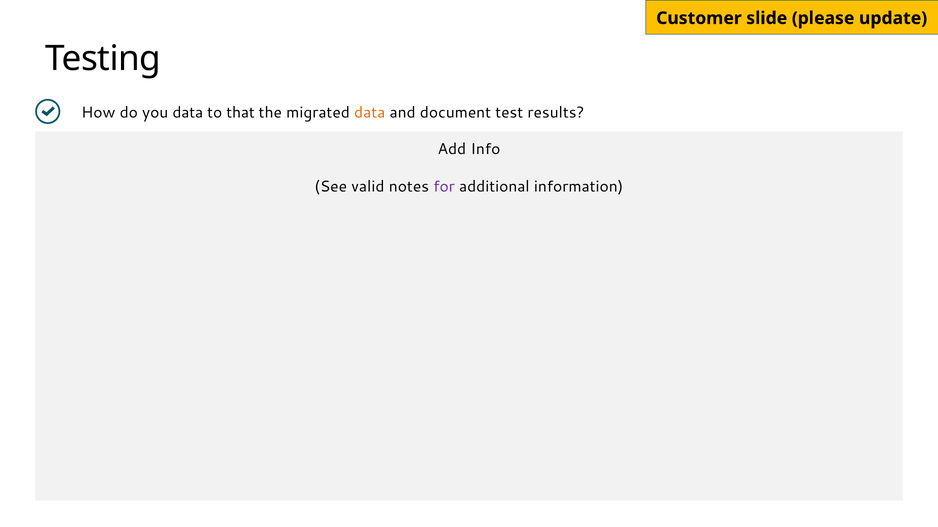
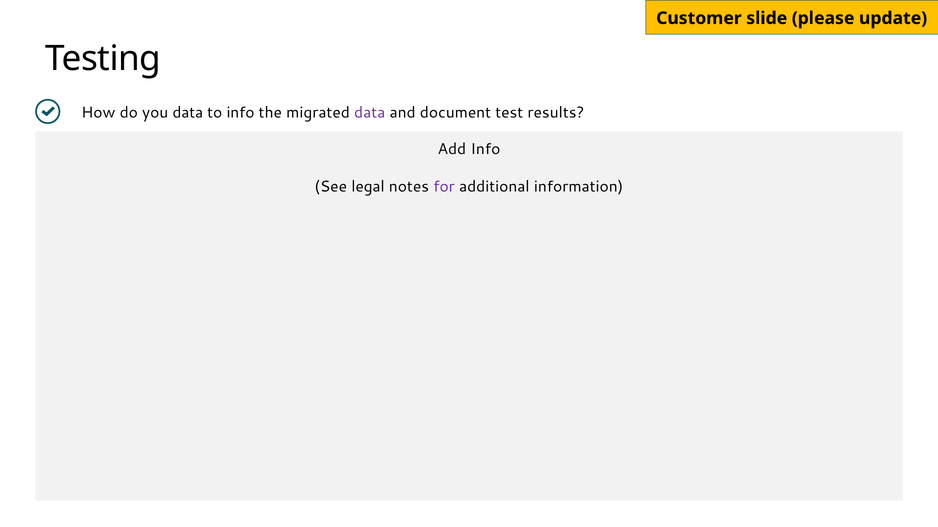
to that: that -> info
data at (370, 113) colour: orange -> purple
valid: valid -> legal
